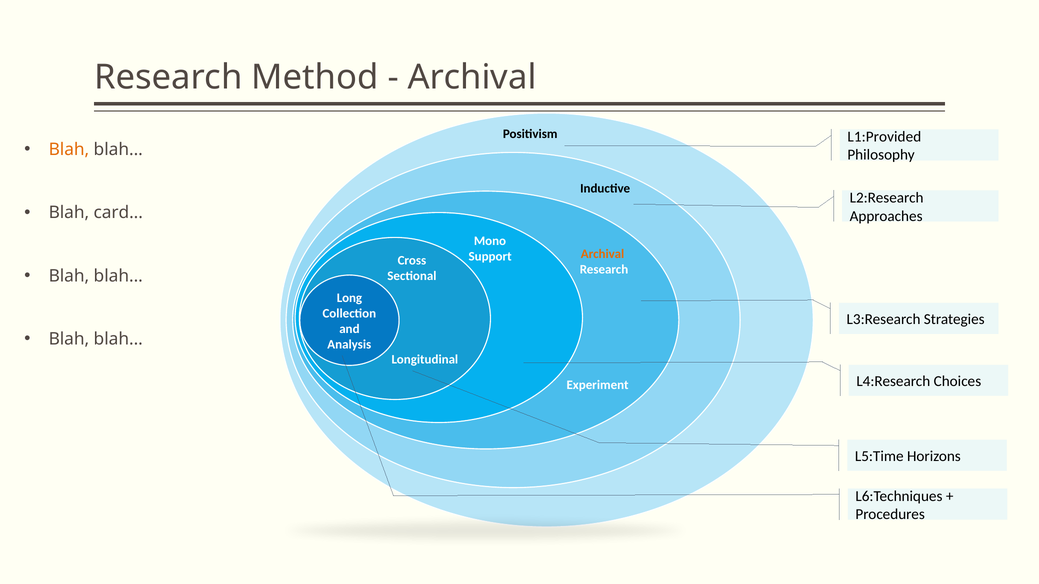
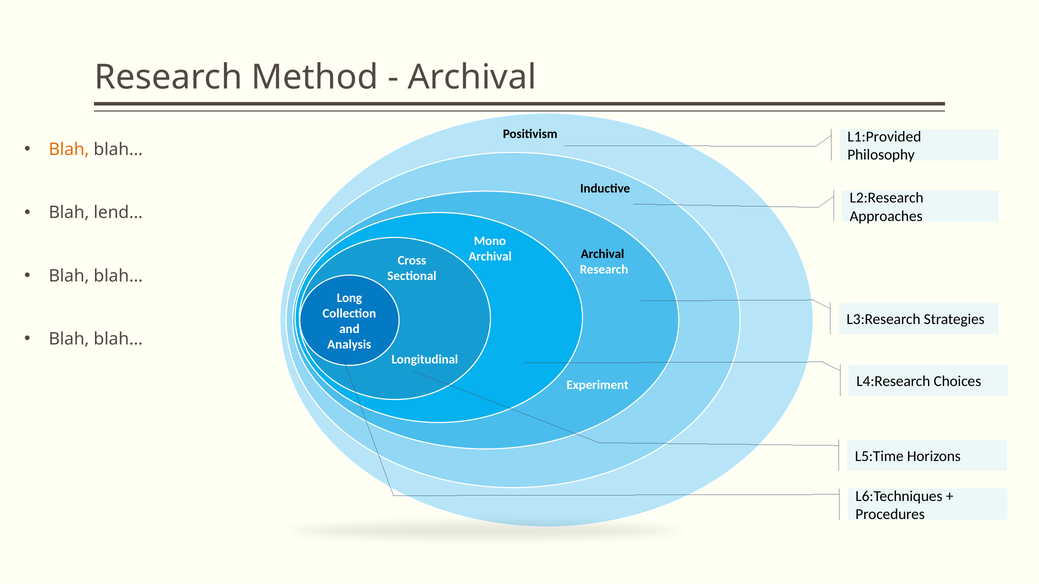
card: card -> lend
Archival at (603, 254) colour: orange -> black
Support at (490, 257): Support -> Archival
